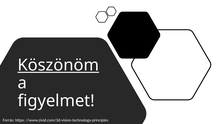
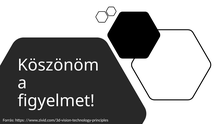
Köszönöm underline: present -> none
